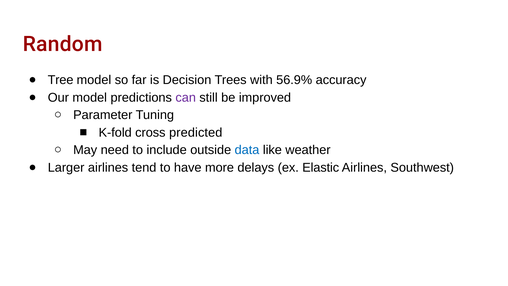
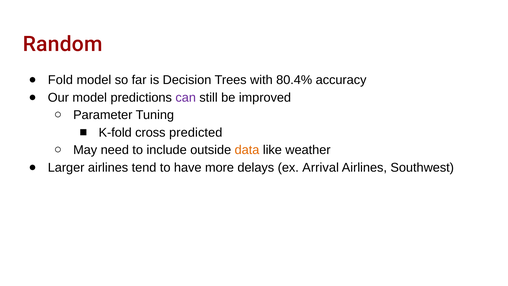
Tree: Tree -> Fold
56.9%: 56.9% -> 80.4%
data colour: blue -> orange
Elastic: Elastic -> Arrival
